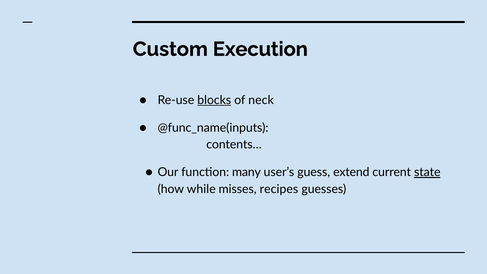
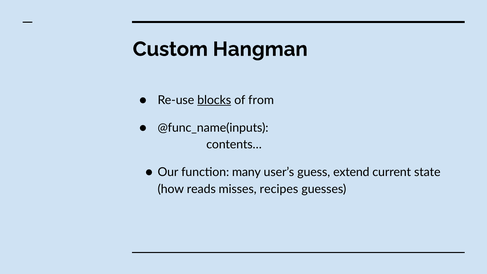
Execution: Execution -> Hangman
neck: neck -> from
state underline: present -> none
while: while -> reads
